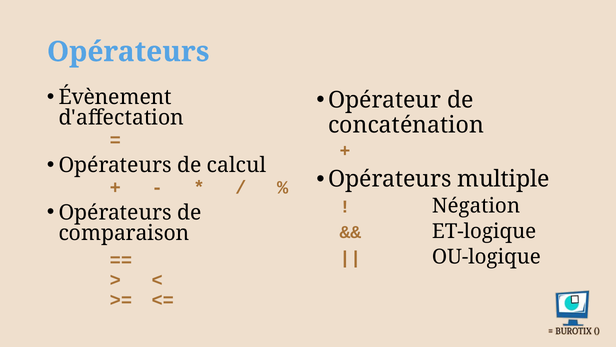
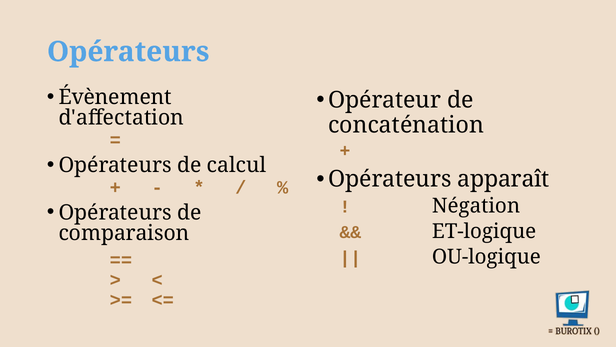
multiple: multiple -> apparaît
